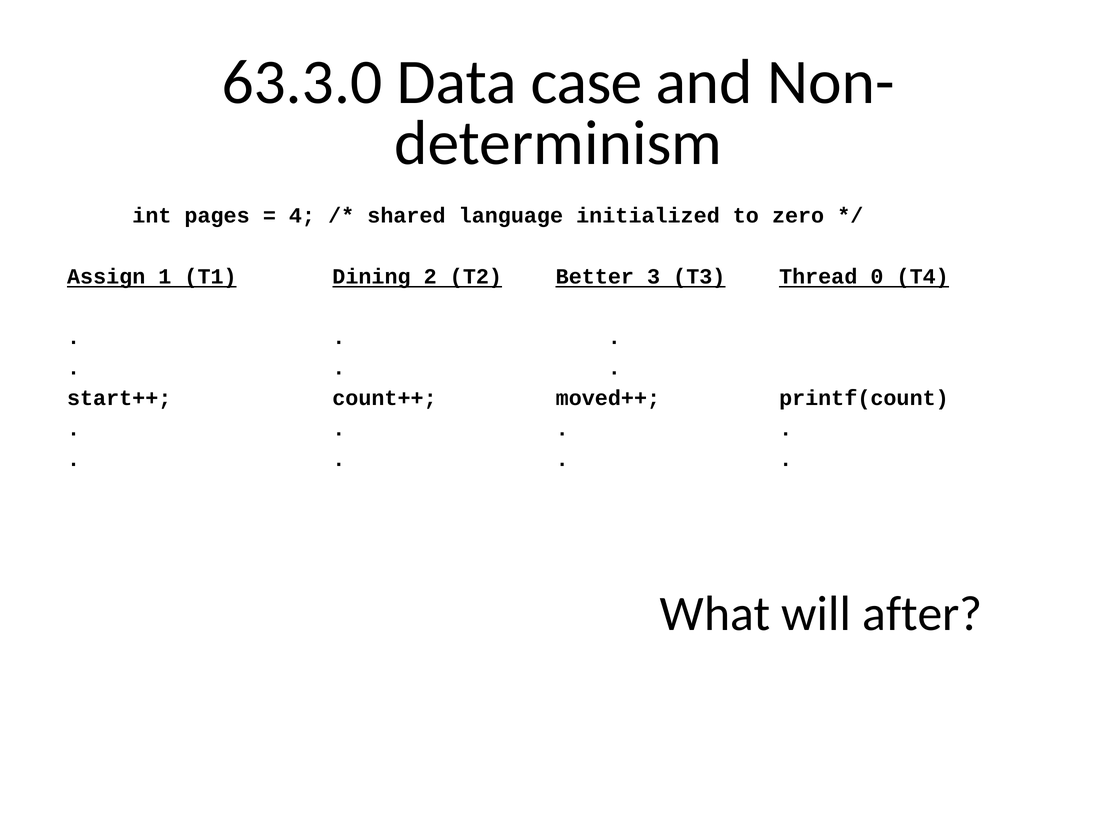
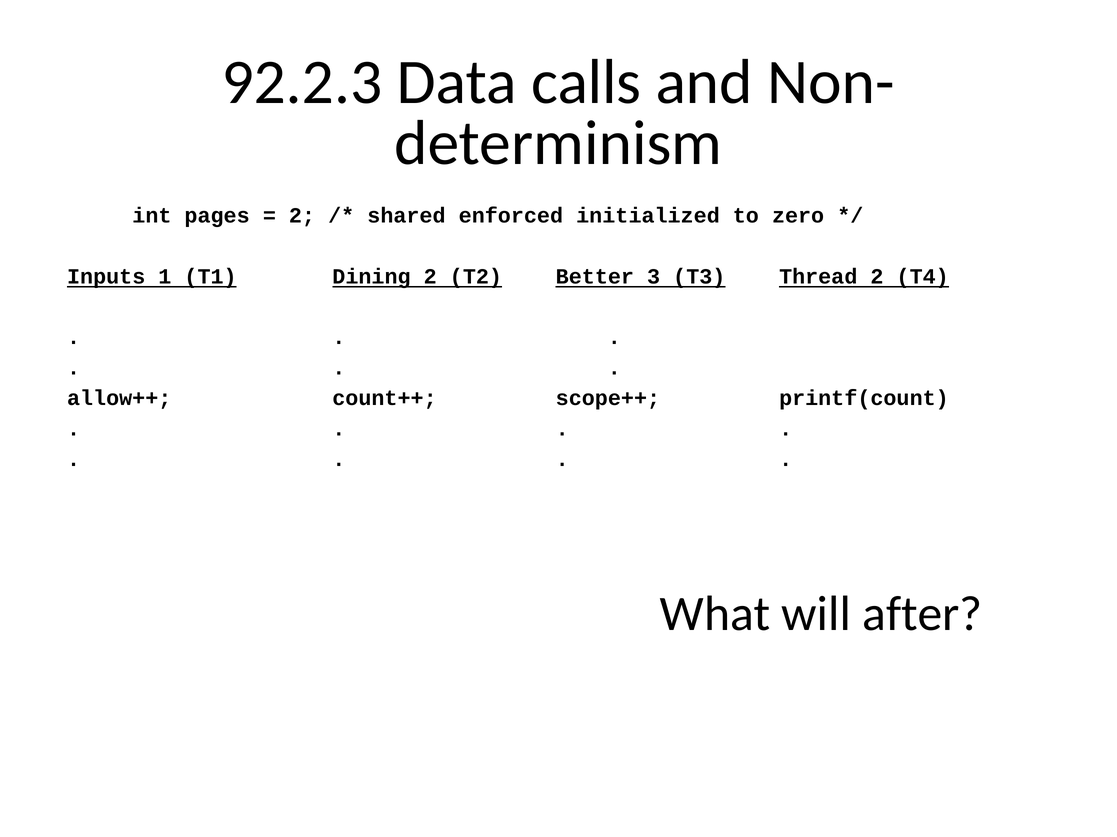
63.3.0: 63.3.0 -> 92.2.3
case: case -> calls
4 at (302, 216): 4 -> 2
language: language -> enforced
Assign: Assign -> Inputs
Thread 0: 0 -> 2
start++: start++ -> allow++
moved++: moved++ -> scope++
